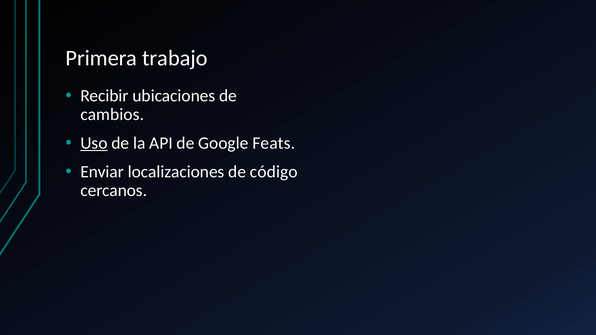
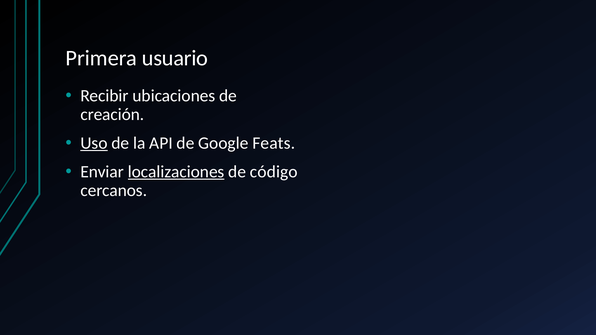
trabajo: trabajo -> usuario
cambios: cambios -> creación
localizaciones underline: none -> present
